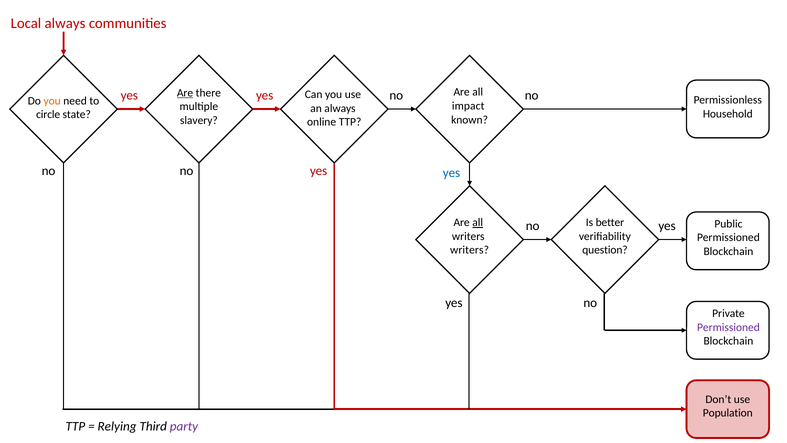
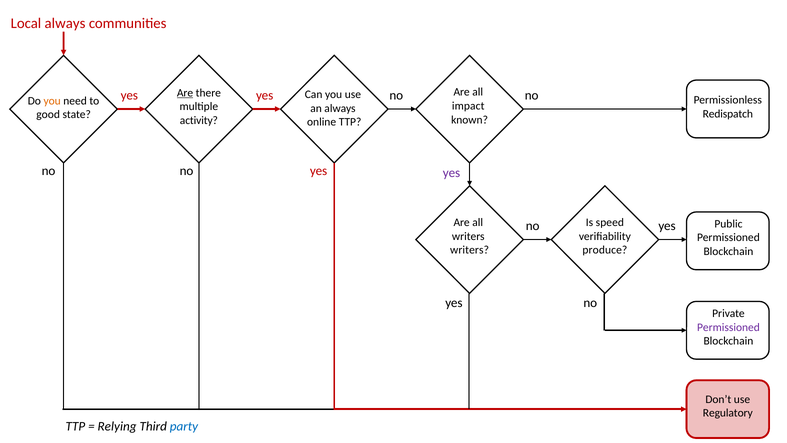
Household: Household -> Redispatch
circle: circle -> good
slavery: slavery -> activity
yes at (452, 173) colour: blue -> purple
all at (478, 222) underline: present -> none
better: better -> speed
question: question -> produce
Population: Population -> Regulatory
party colour: purple -> blue
